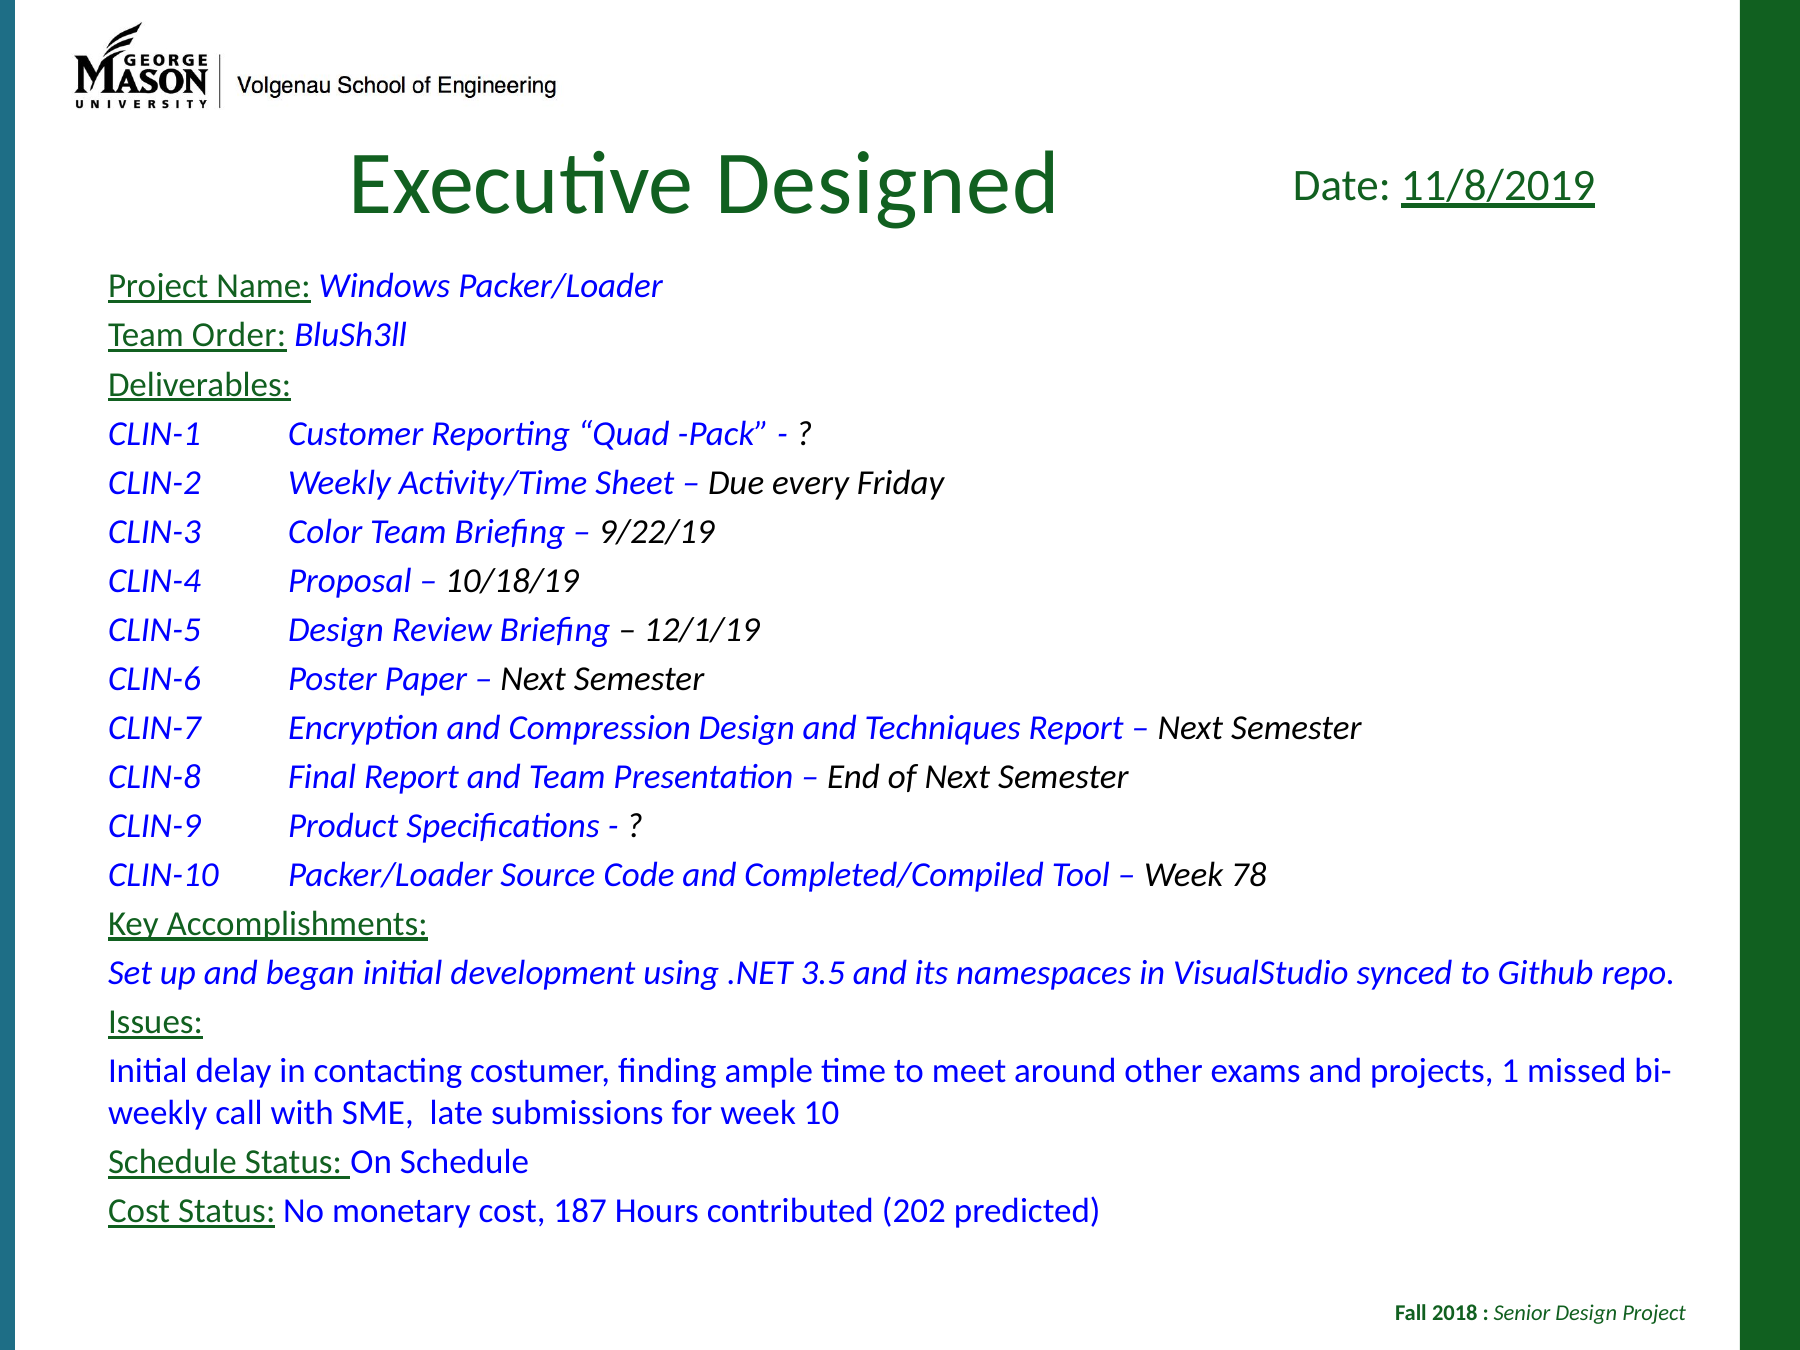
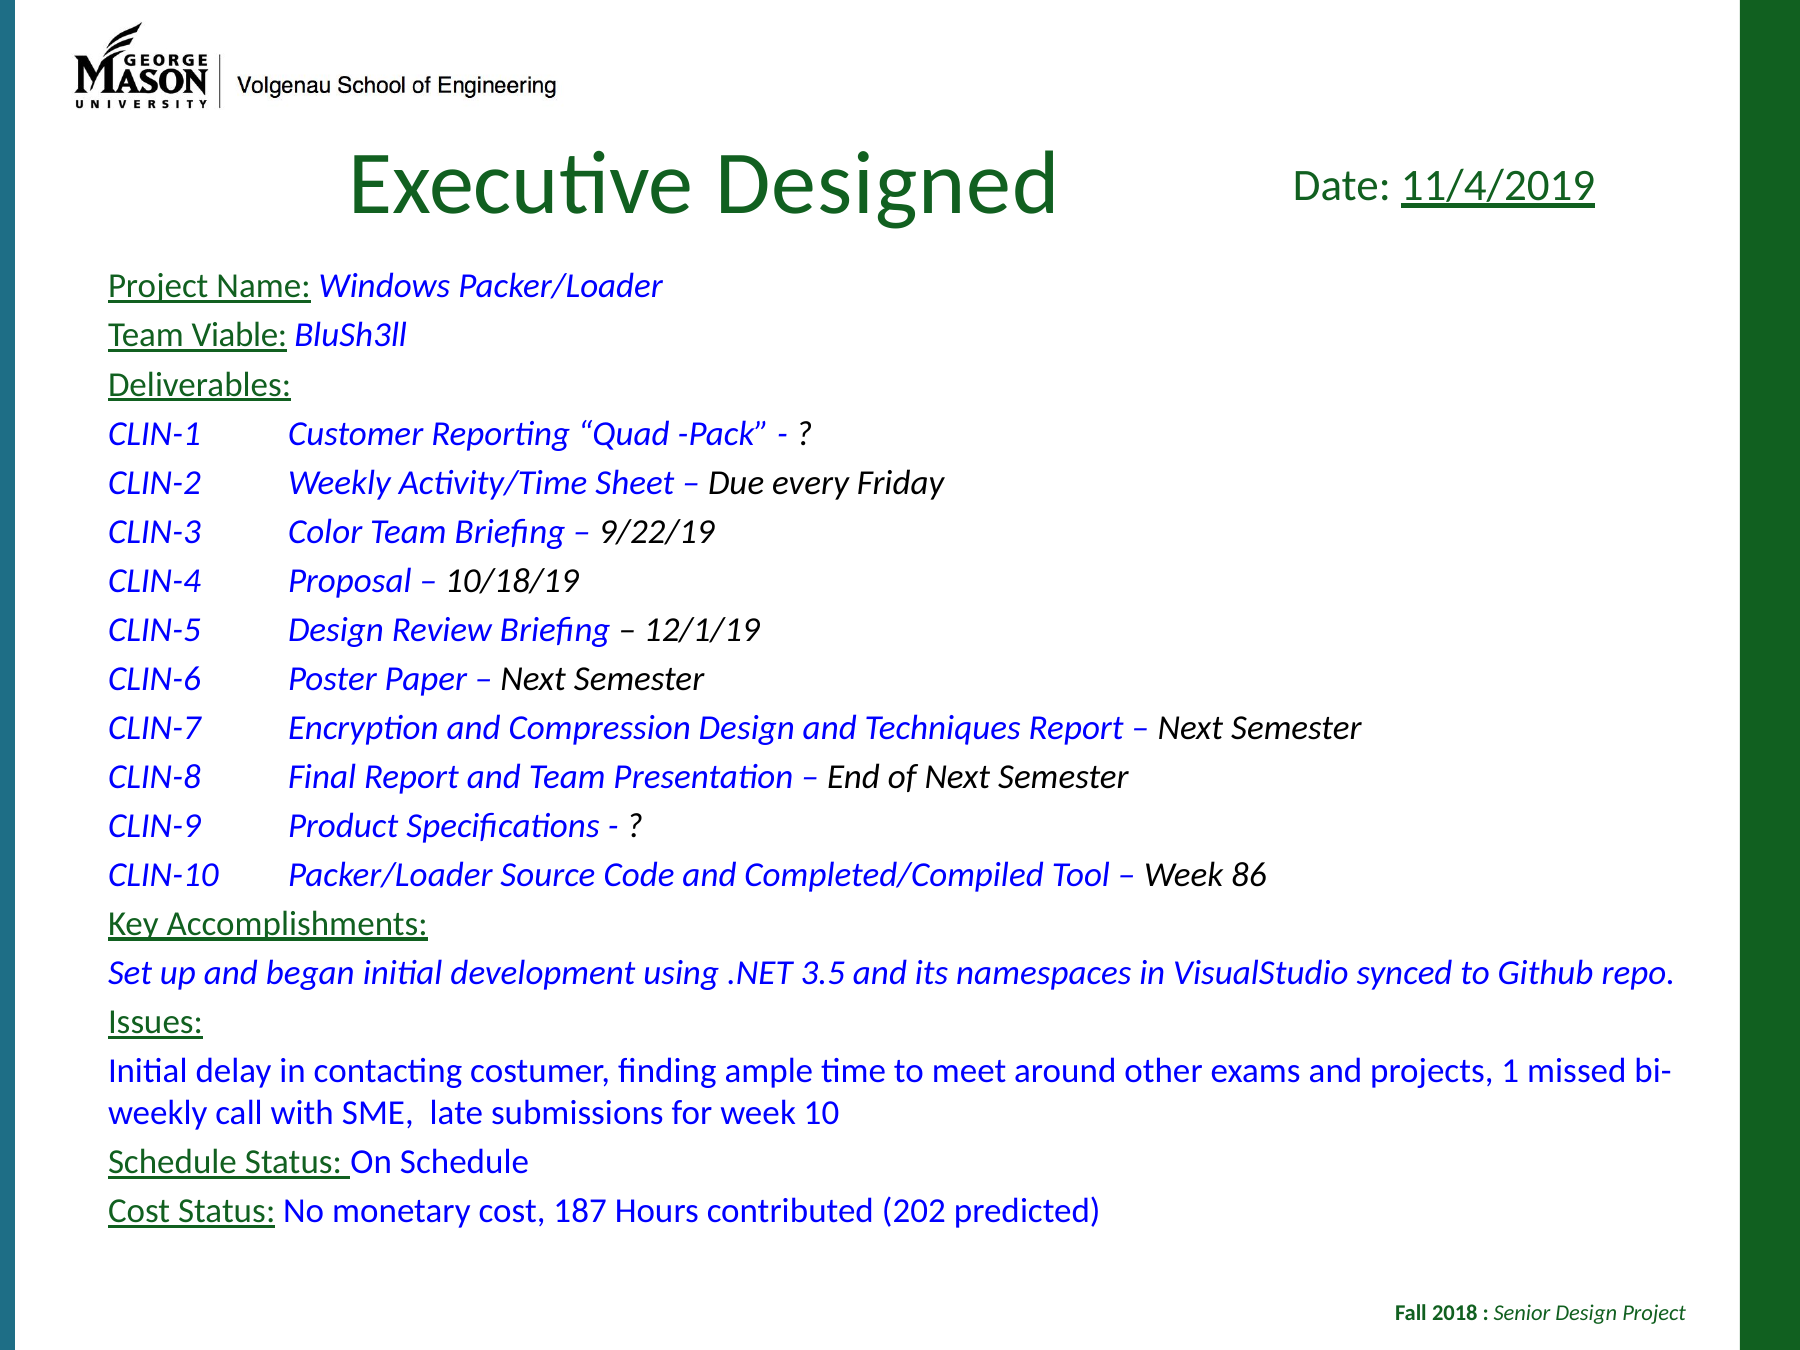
11/8/2019: 11/8/2019 -> 11/4/2019
Order: Order -> Viable
78: 78 -> 86
